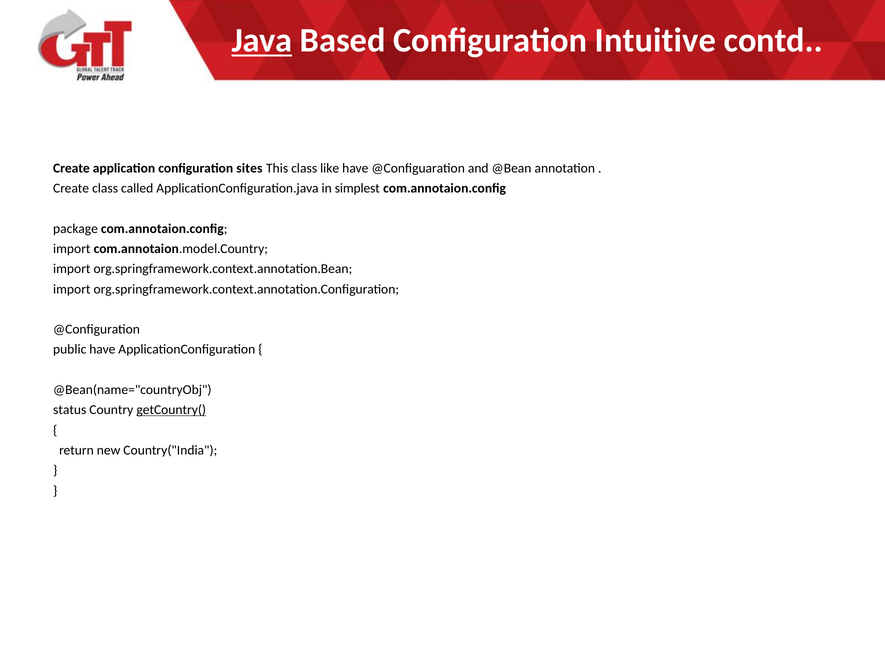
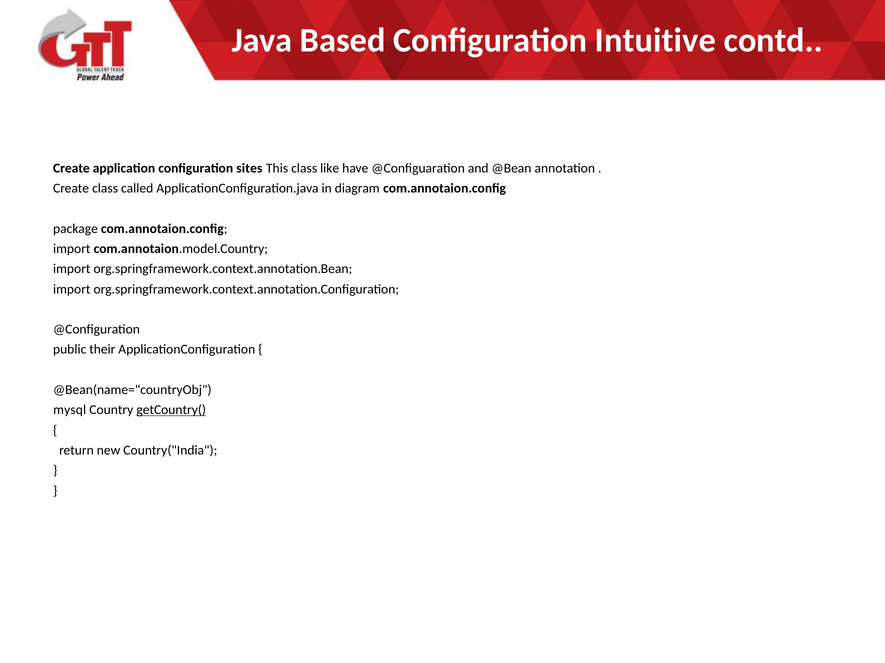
Java underline: present -> none
simplest: simplest -> diagram
public have: have -> their
status: status -> mysql
